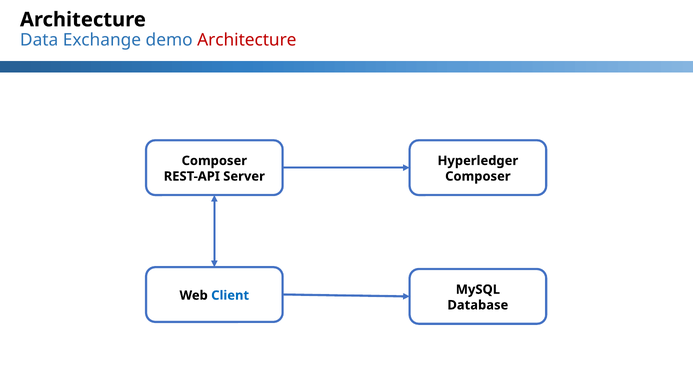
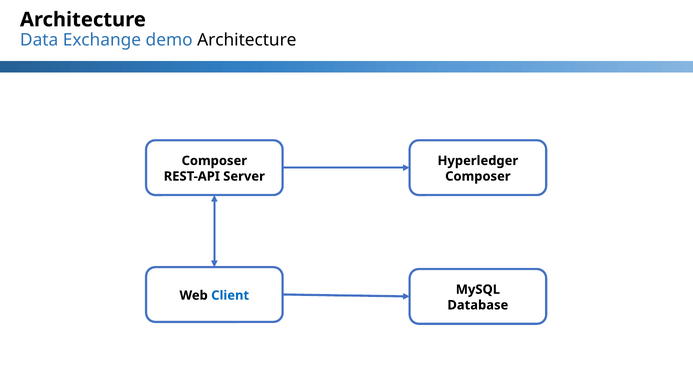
Architecture at (247, 40) colour: red -> black
